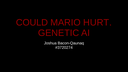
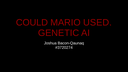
HURT: HURT -> USED
